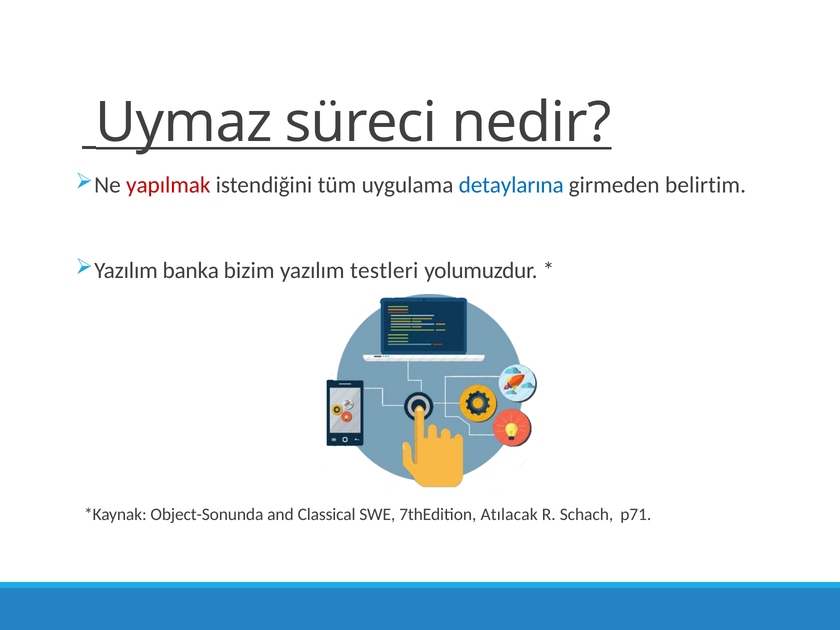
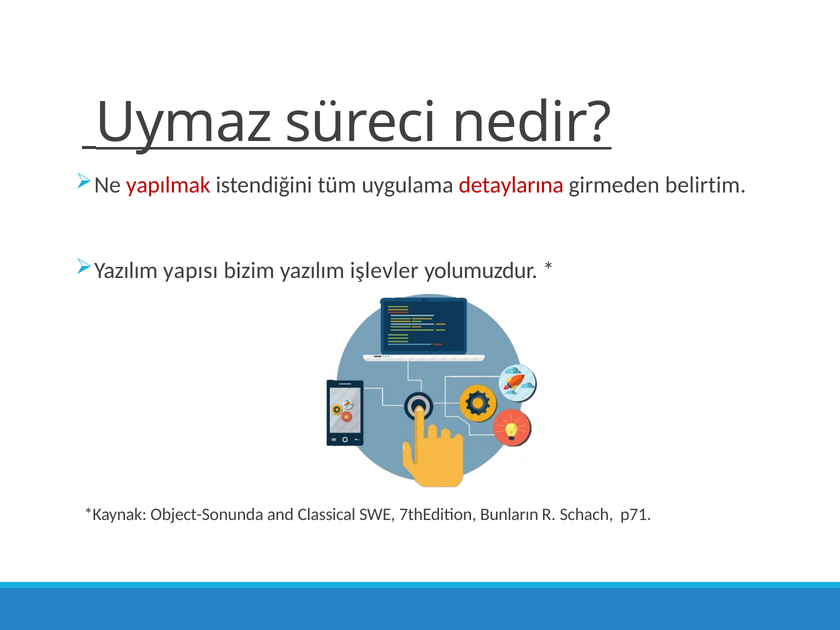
detaylarına colour: blue -> red
banka: banka -> yapısı
testleri: testleri -> işlevler
Atılacak: Atılacak -> Bunların
